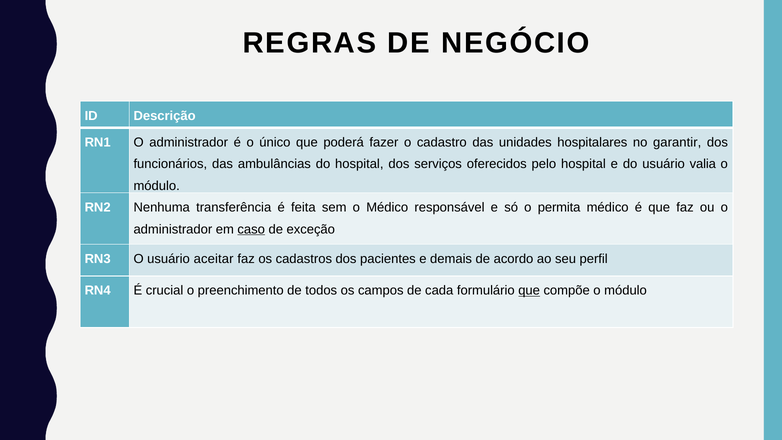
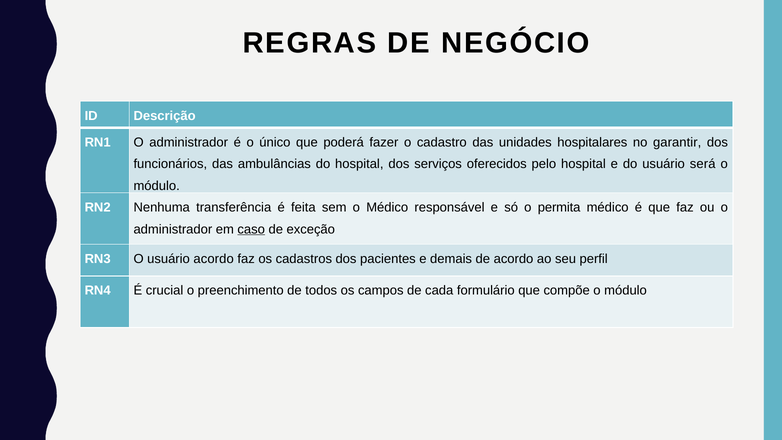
valia: valia -> será
usuário aceitar: aceitar -> acordo
que at (529, 291) underline: present -> none
